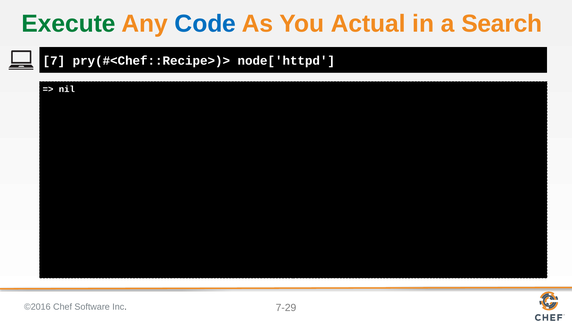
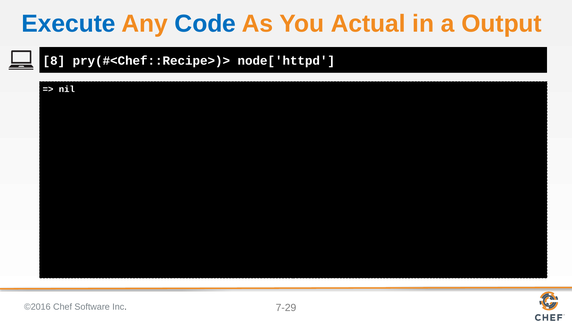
Execute colour: green -> blue
Search: Search -> Output
7: 7 -> 8
